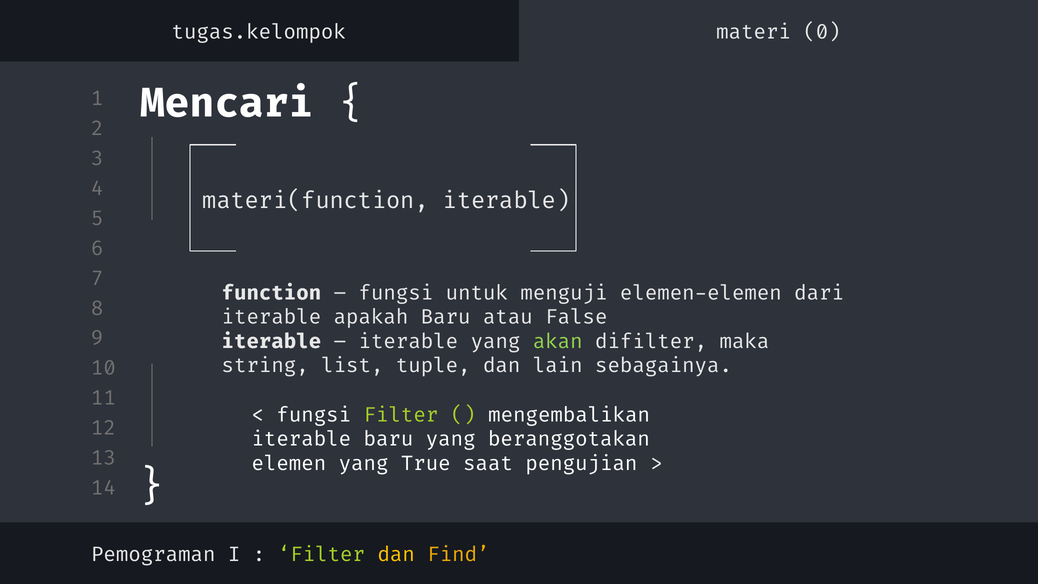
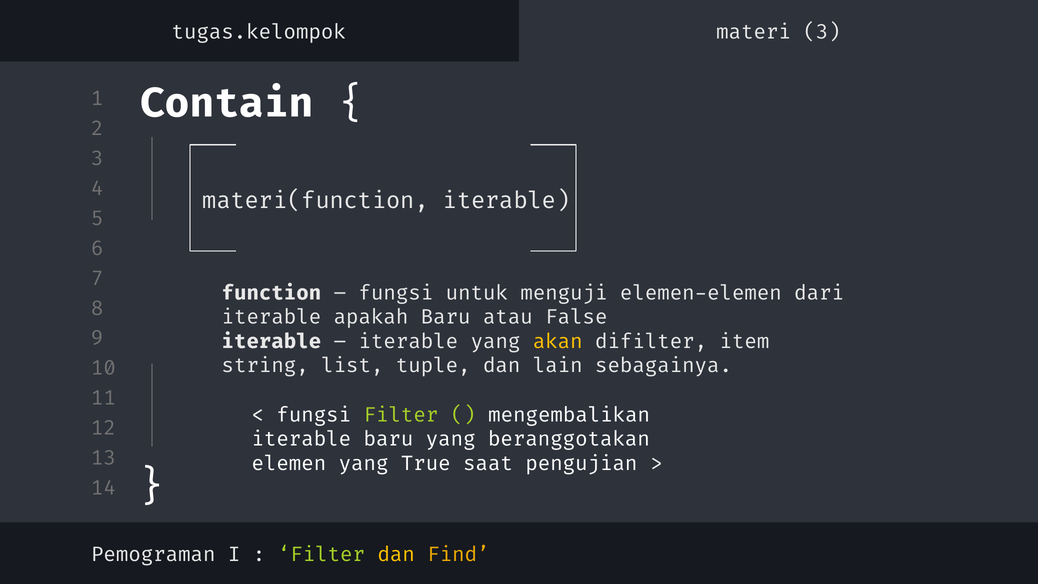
materi 0: 0 -> 3
Mencari: Mencari -> Contain
akan colour: light green -> yellow
maka: maka -> item
